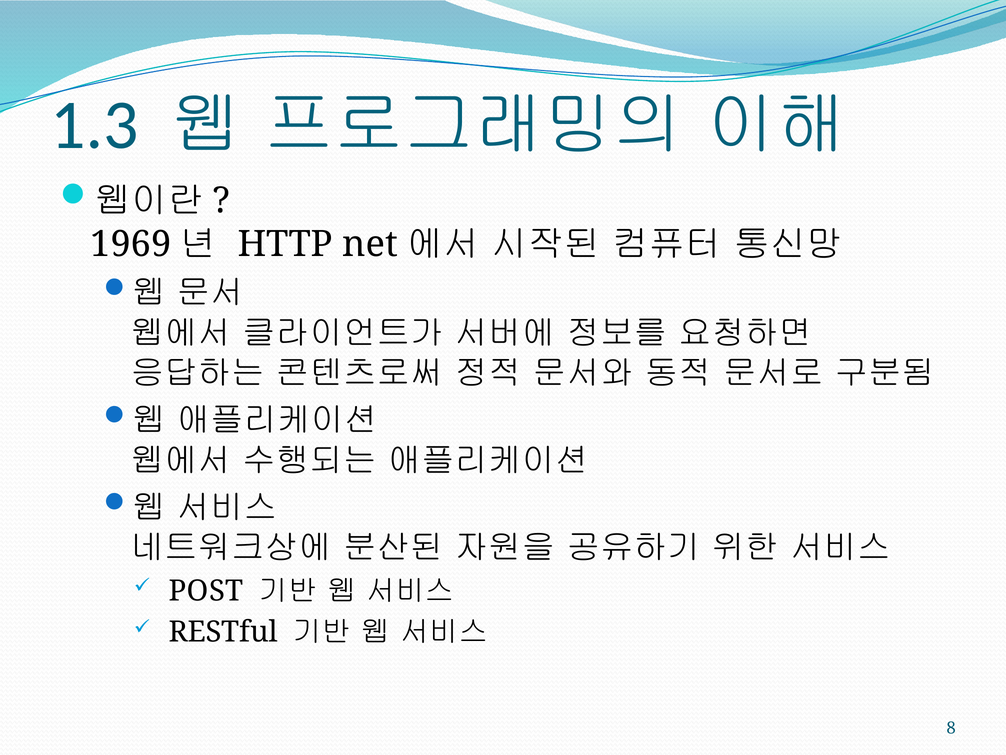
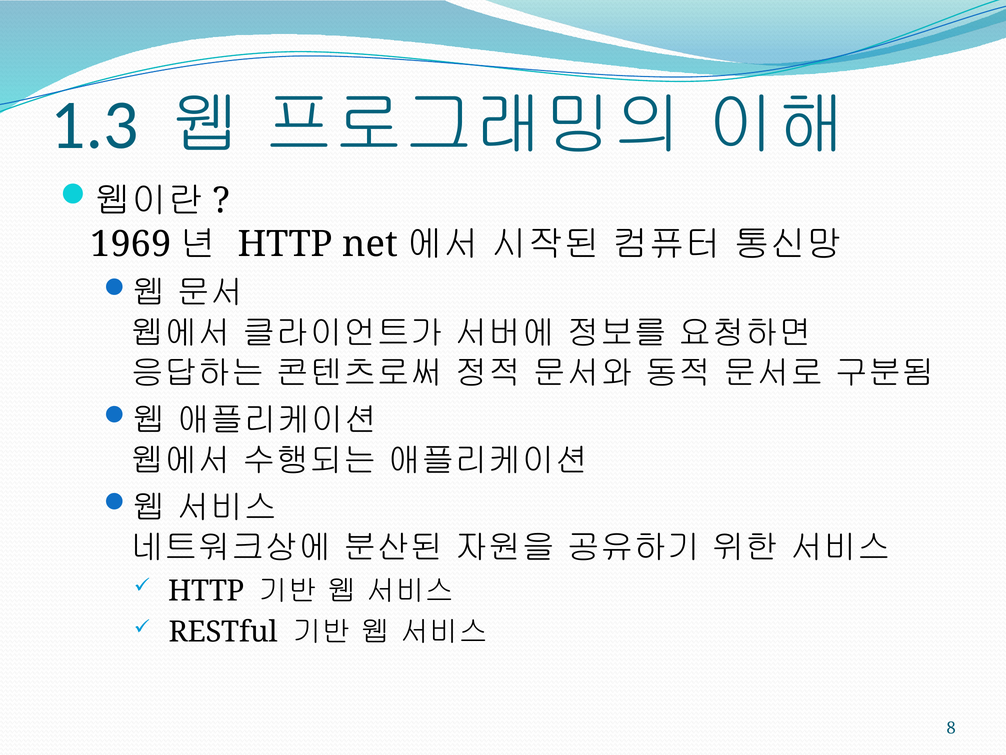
POST at (206, 591): POST -> HTTP
